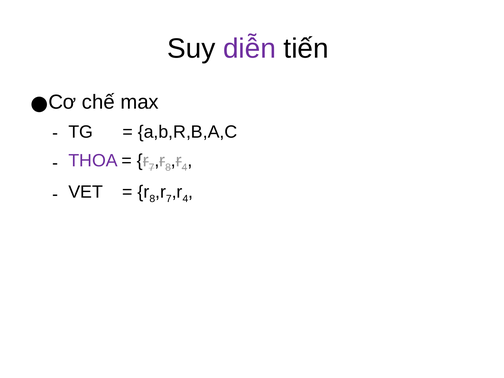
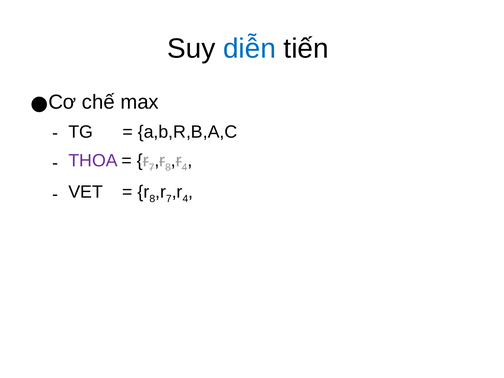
diễn colour: purple -> blue
